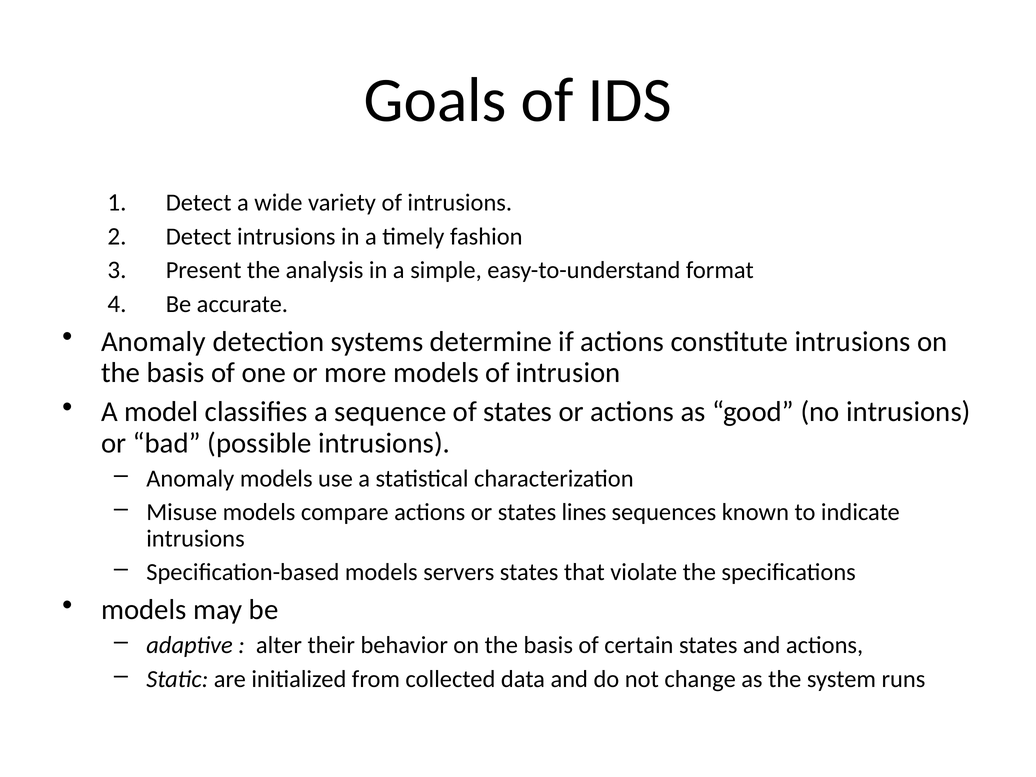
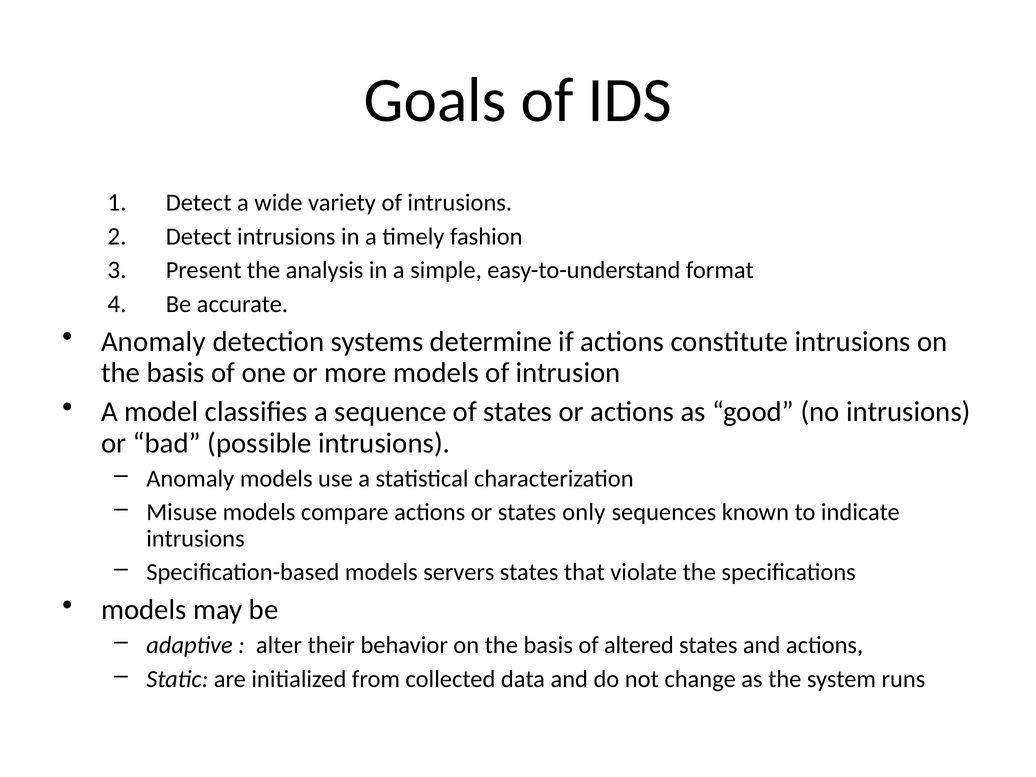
lines: lines -> only
certain: certain -> altered
